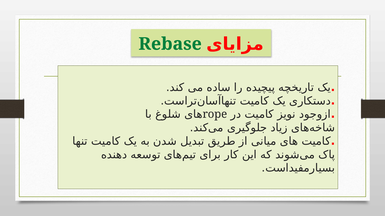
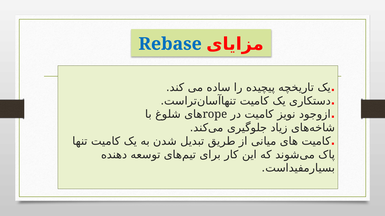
Rebase colour: green -> blue
